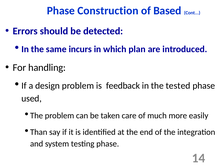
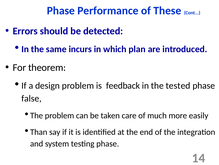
Construction: Construction -> Performance
Based: Based -> These
handling: handling -> theorem
used: used -> false
